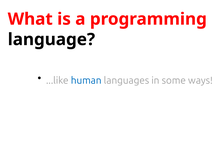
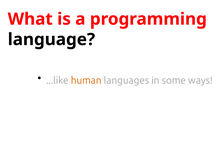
human colour: blue -> orange
